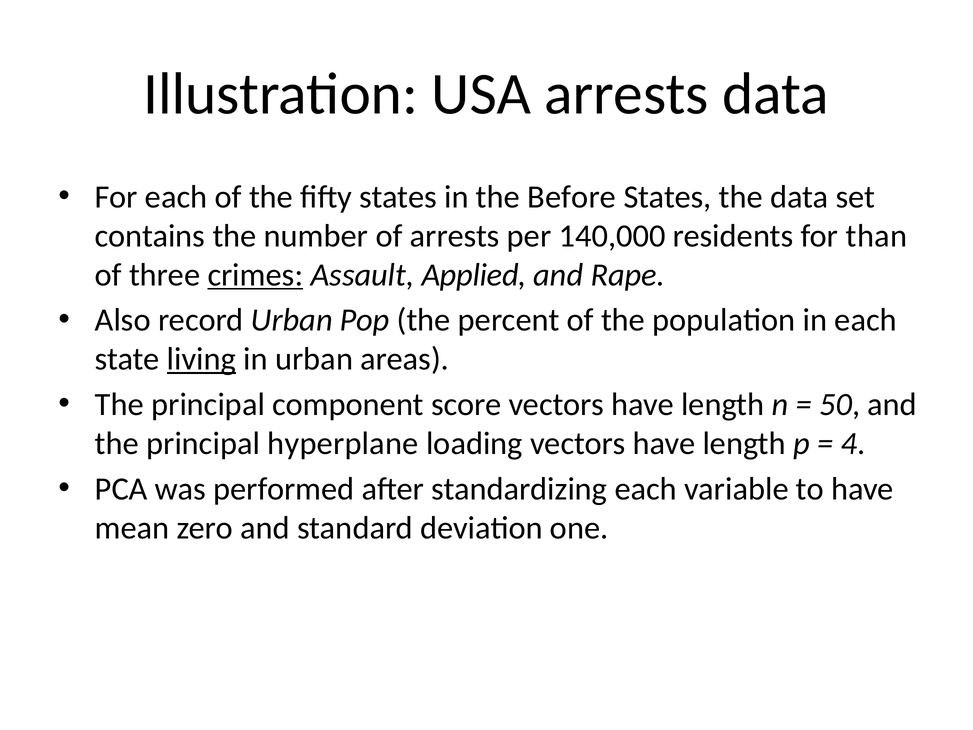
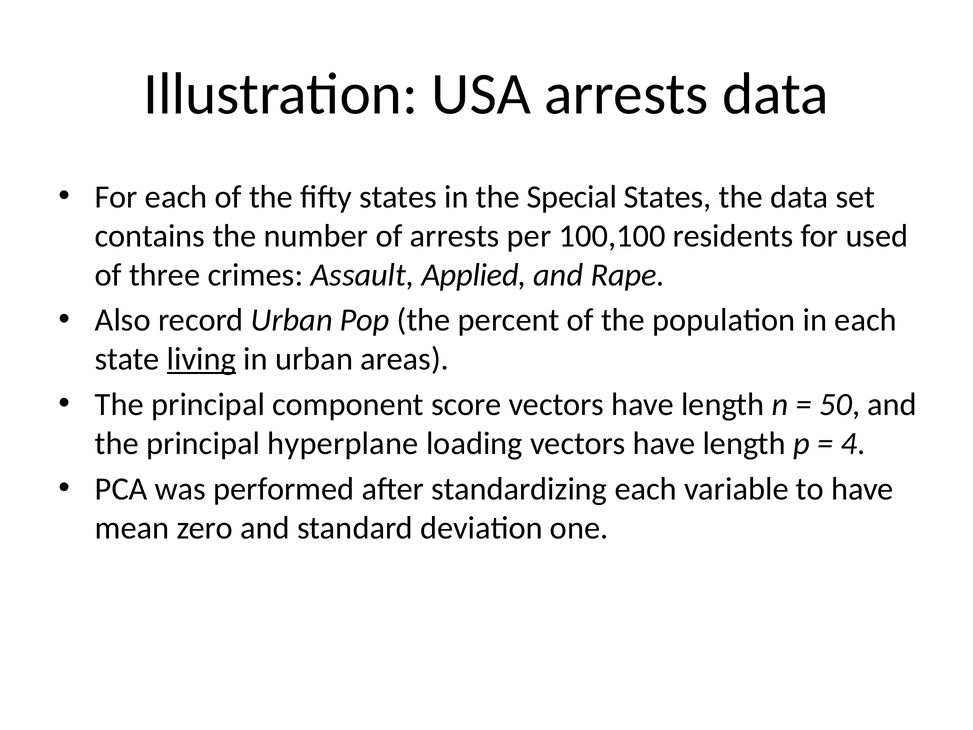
Before: Before -> Special
140,000: 140,000 -> 100,100
than: than -> used
crimes underline: present -> none
